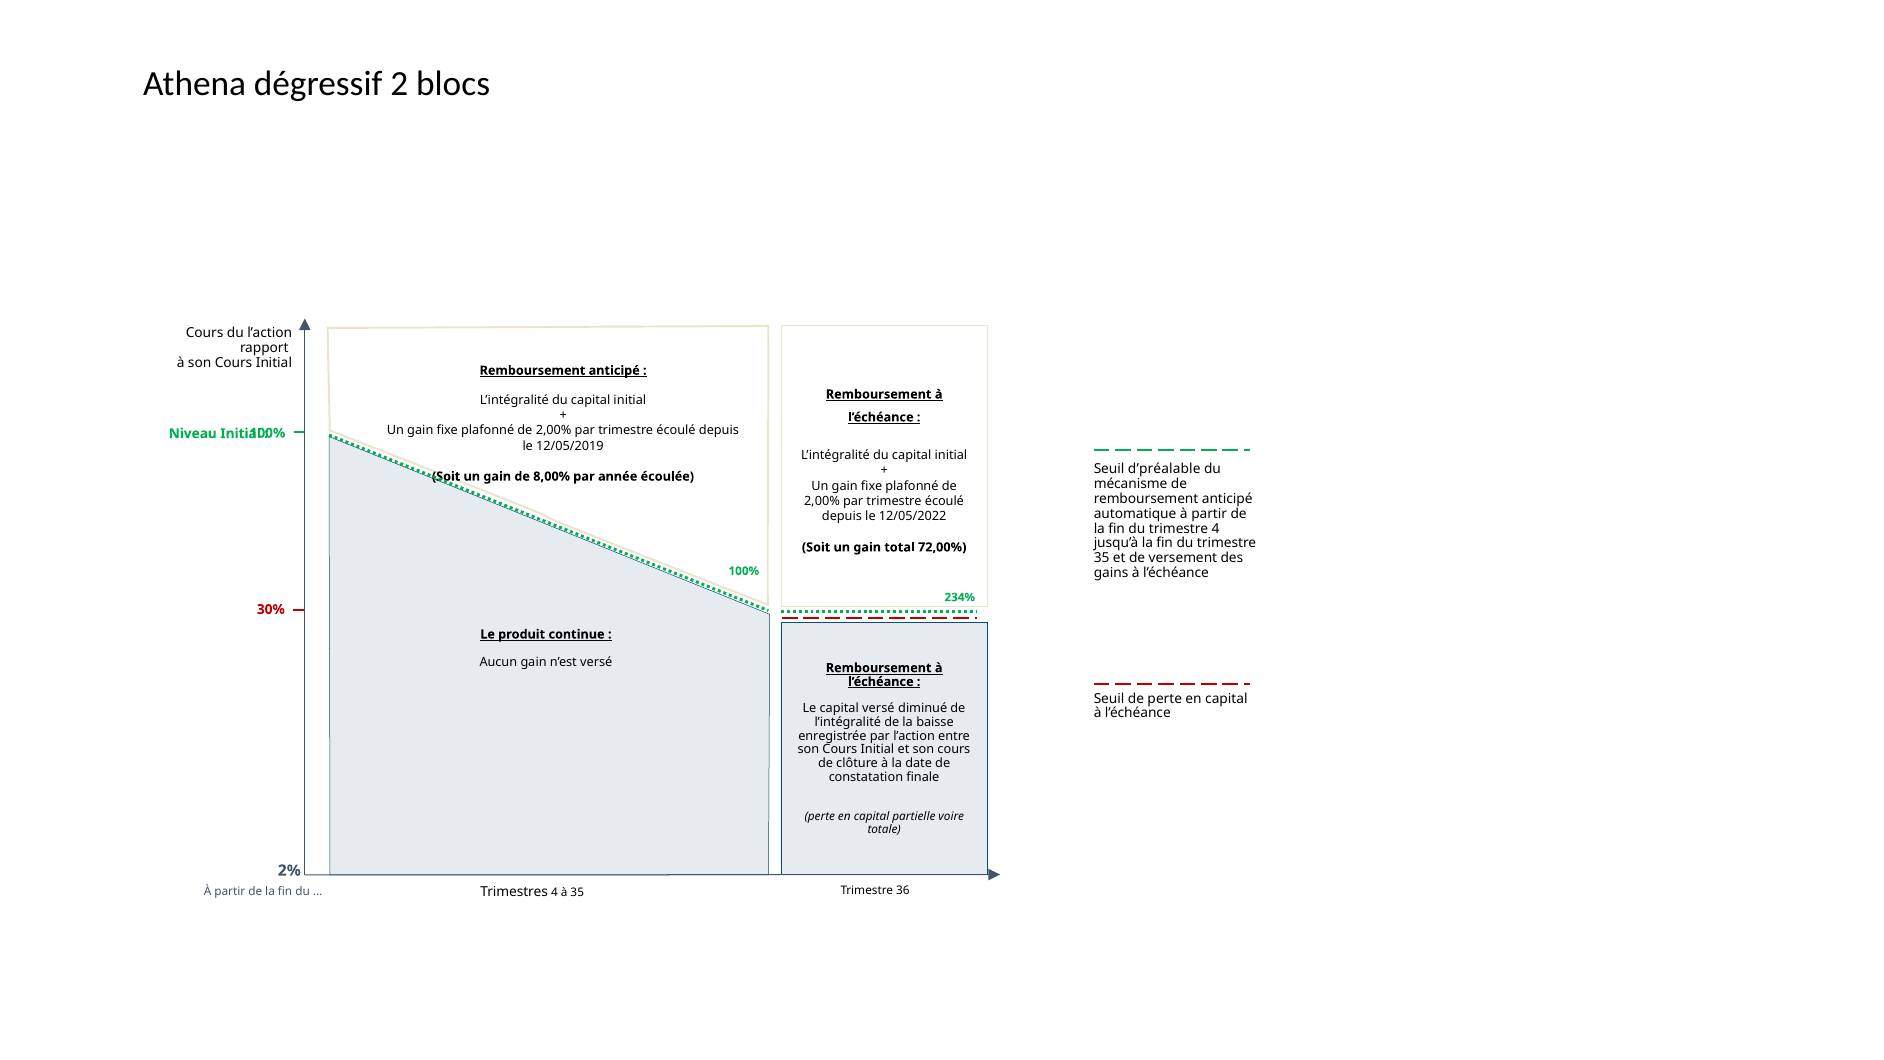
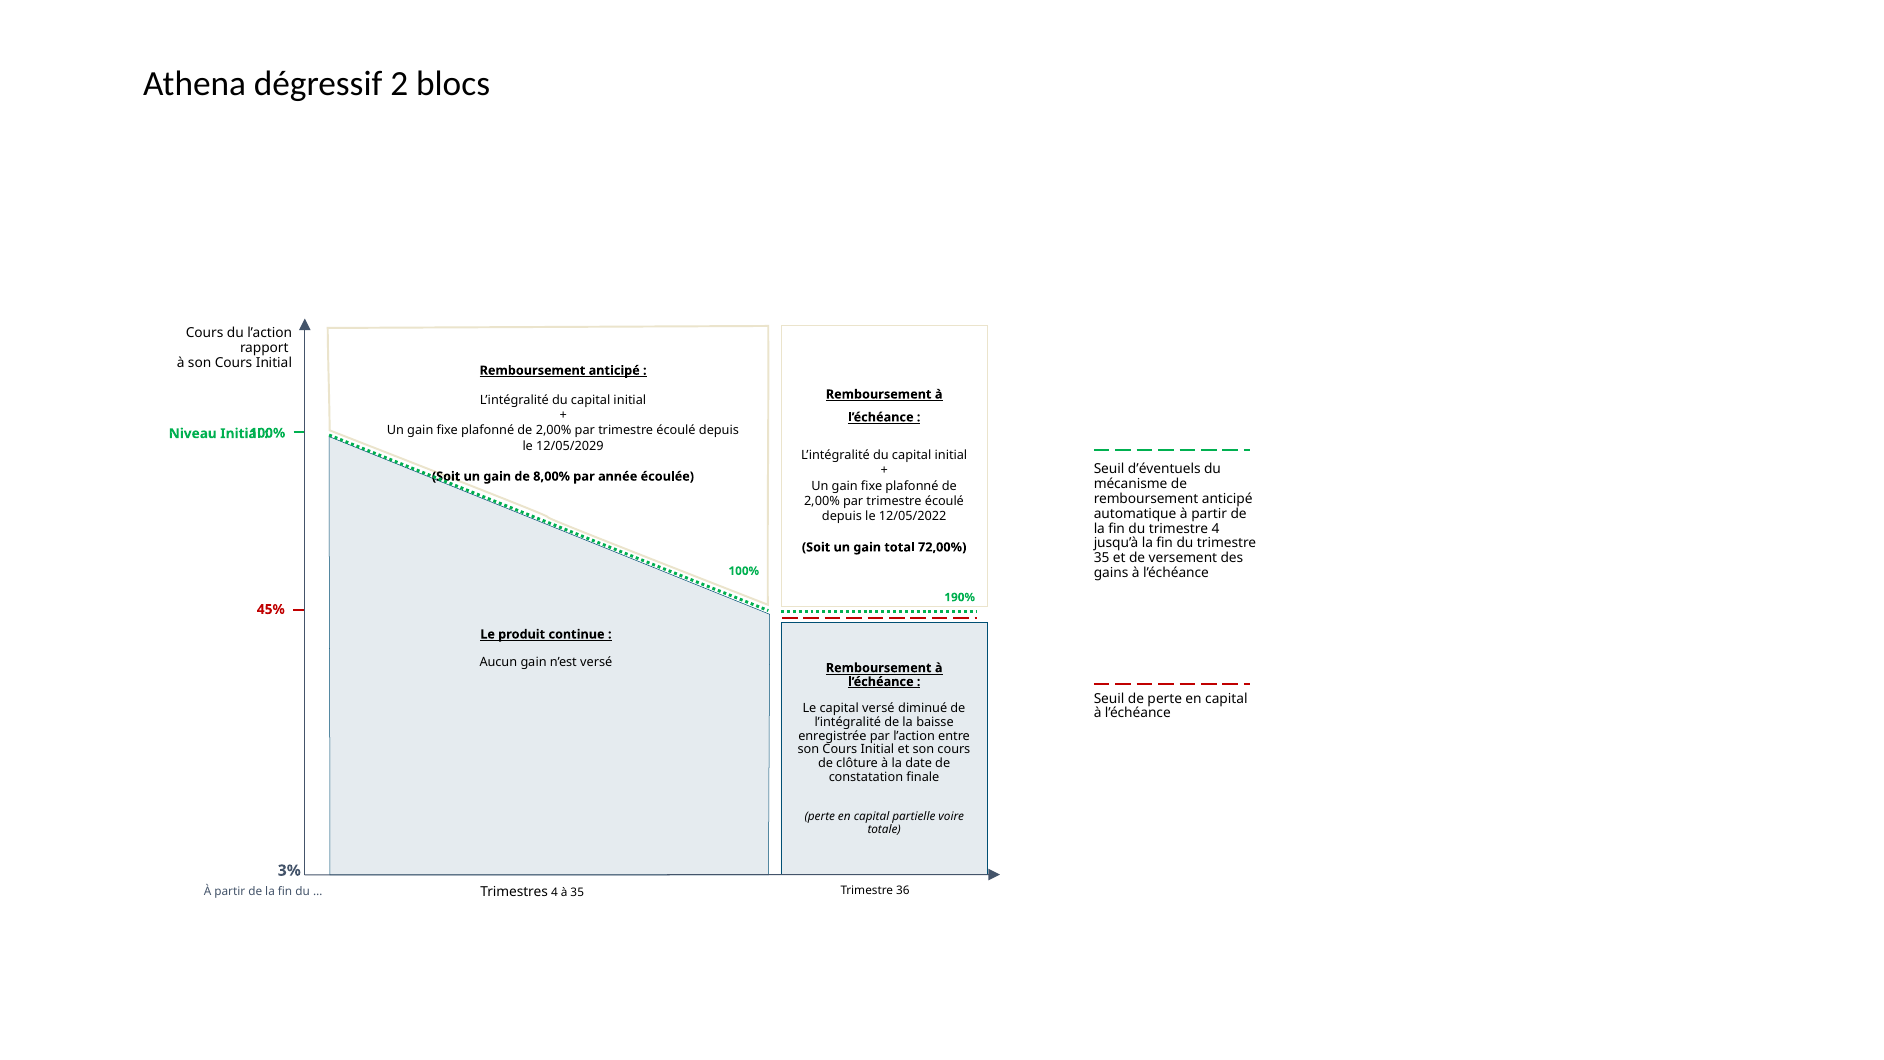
12/05/2019: 12/05/2019 -> 12/05/2029
d’préalable: d’préalable -> d’éventuels
234%: 234% -> 190%
30%: 30% -> 45%
2%: 2% -> 3%
